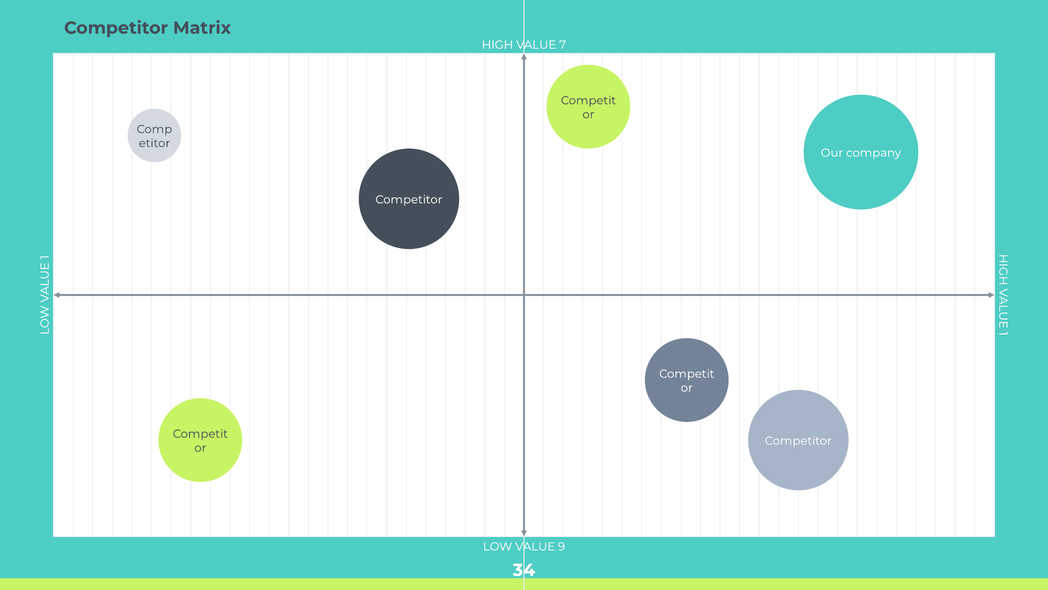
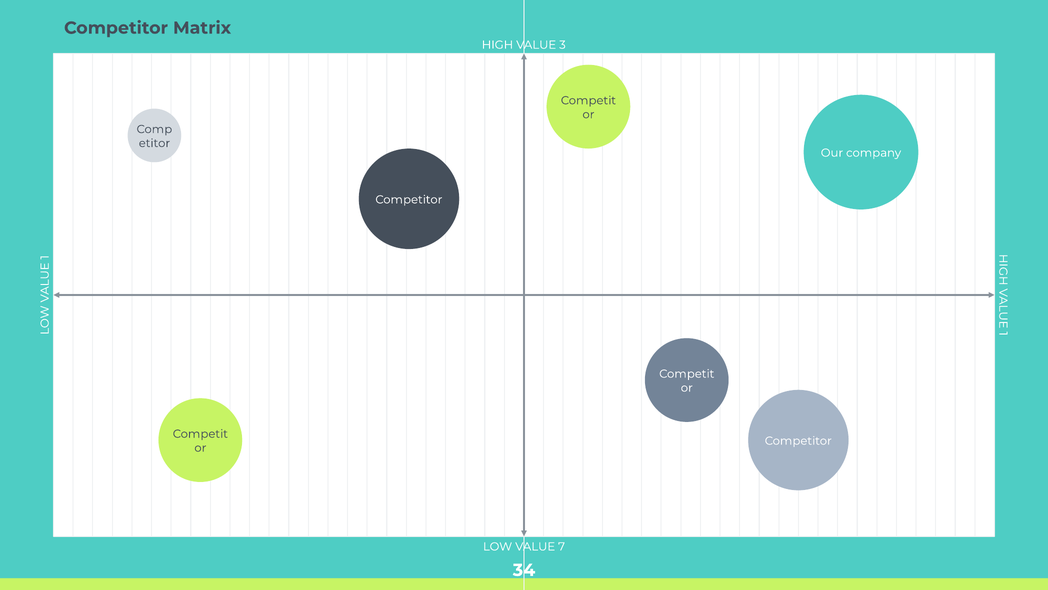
7: 7 -> 3
9: 9 -> 7
